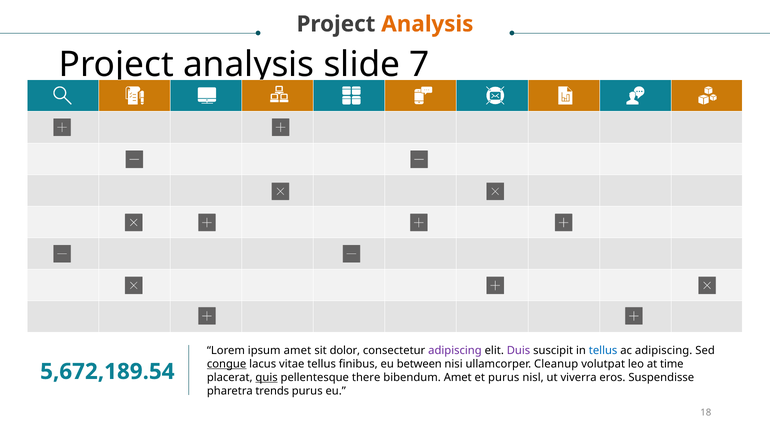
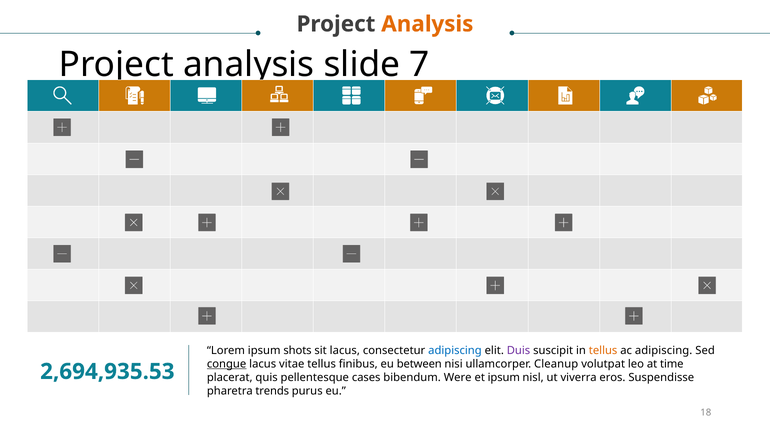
ipsum amet: amet -> shots
sit dolor: dolor -> lacus
adipiscing at (455, 351) colour: purple -> blue
tellus at (603, 351) colour: blue -> orange
5,672,189.54: 5,672,189.54 -> 2,694,935.53
quis underline: present -> none
there: there -> cases
bibendum Amet: Amet -> Were
et purus: purus -> ipsum
